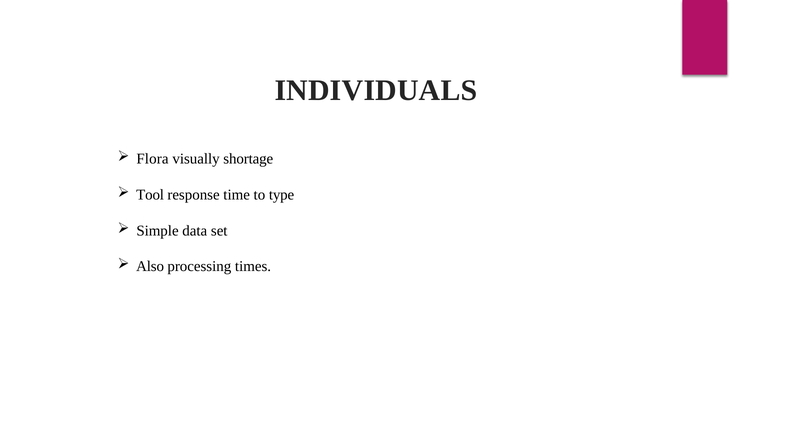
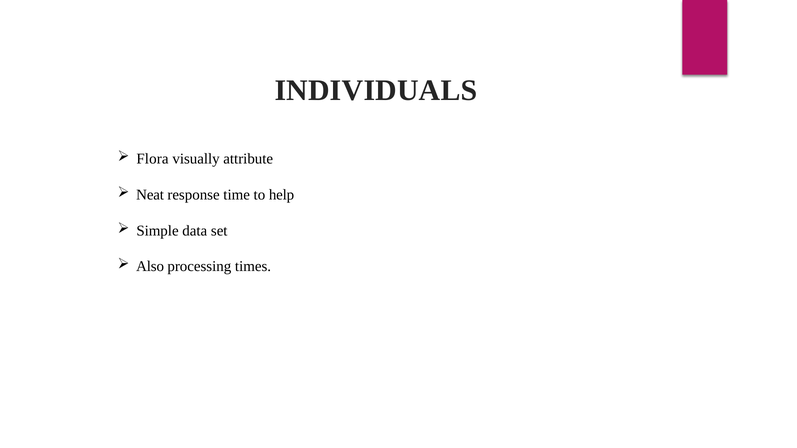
shortage: shortage -> attribute
Tool: Tool -> Neat
type: type -> help
